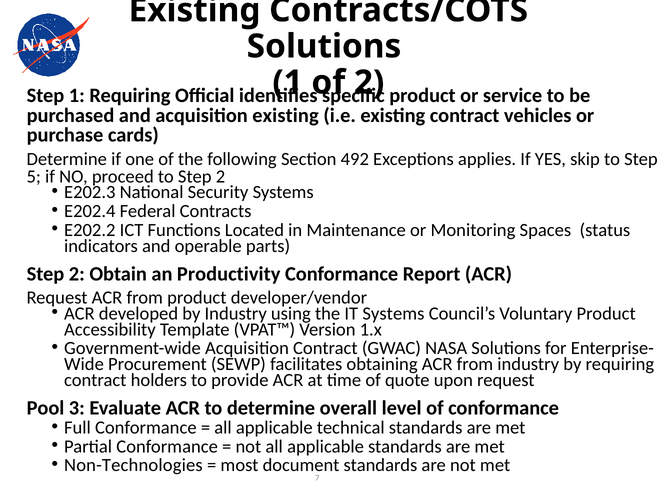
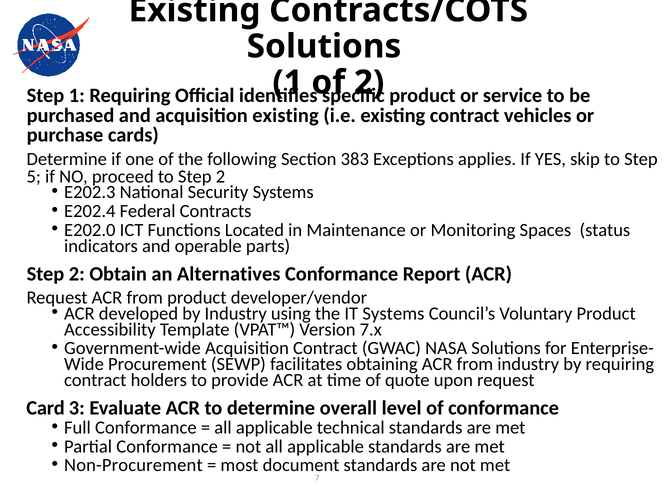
492: 492 -> 383
E202.2: E202.2 -> E202.0
Productivity: Productivity -> Alternatives
1.x: 1.x -> 7.x
Pool: Pool -> Card
Non-Technologies: Non-Technologies -> Non-Procurement
